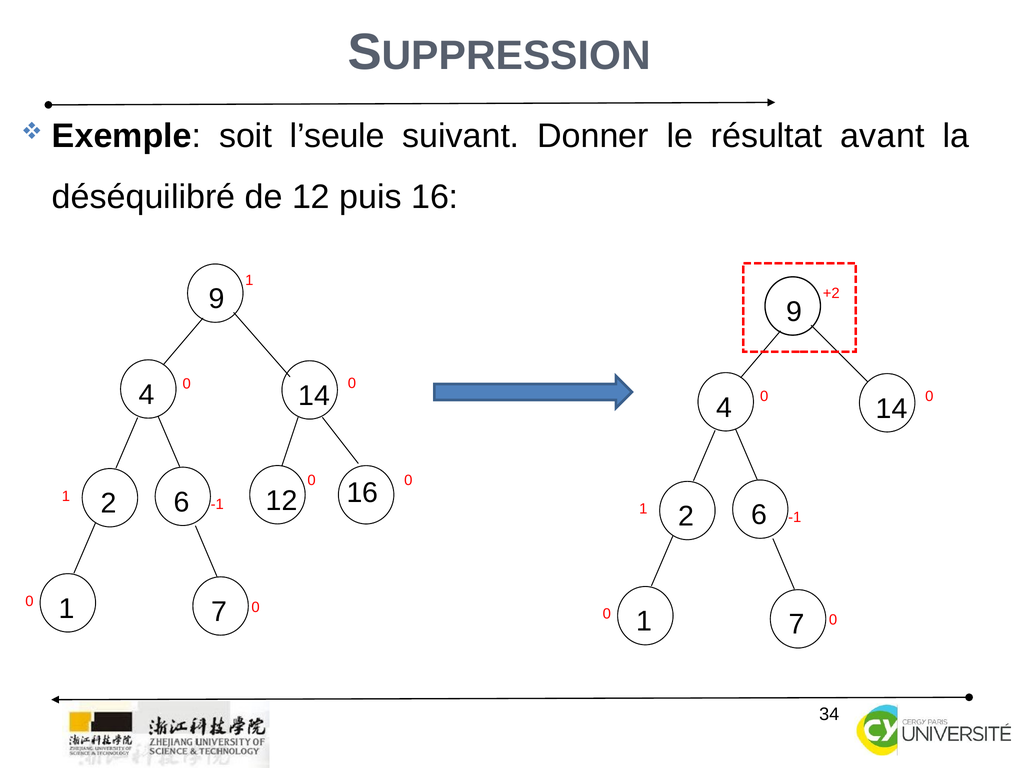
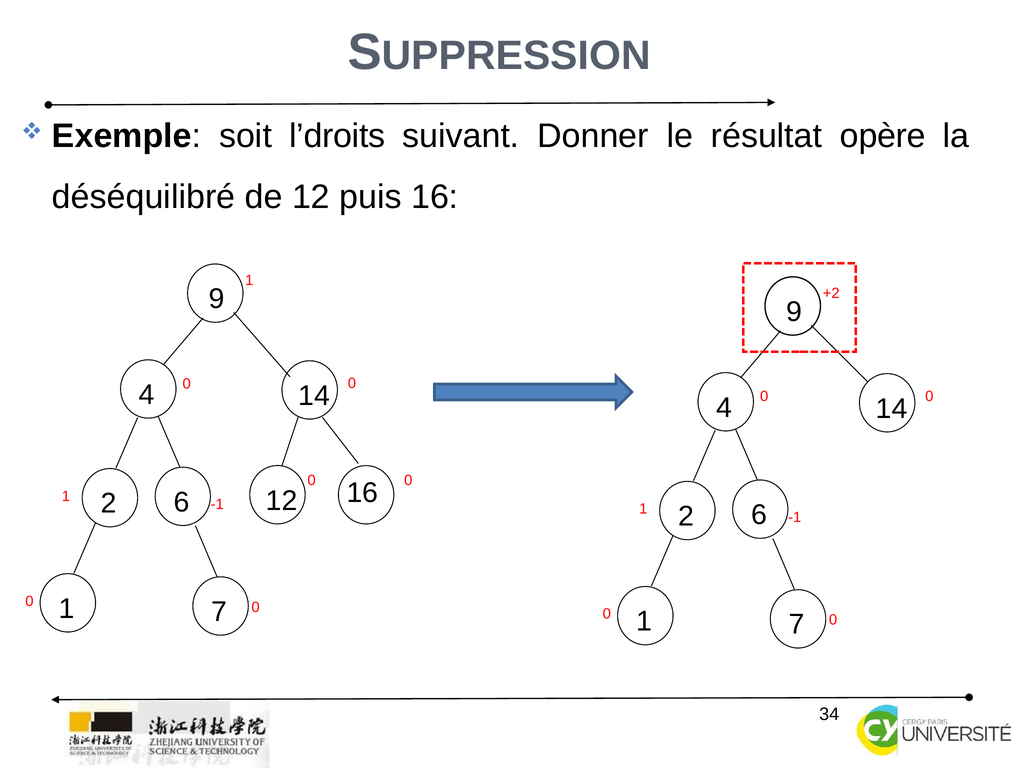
l’seule: l’seule -> l’droits
avant: avant -> opère
